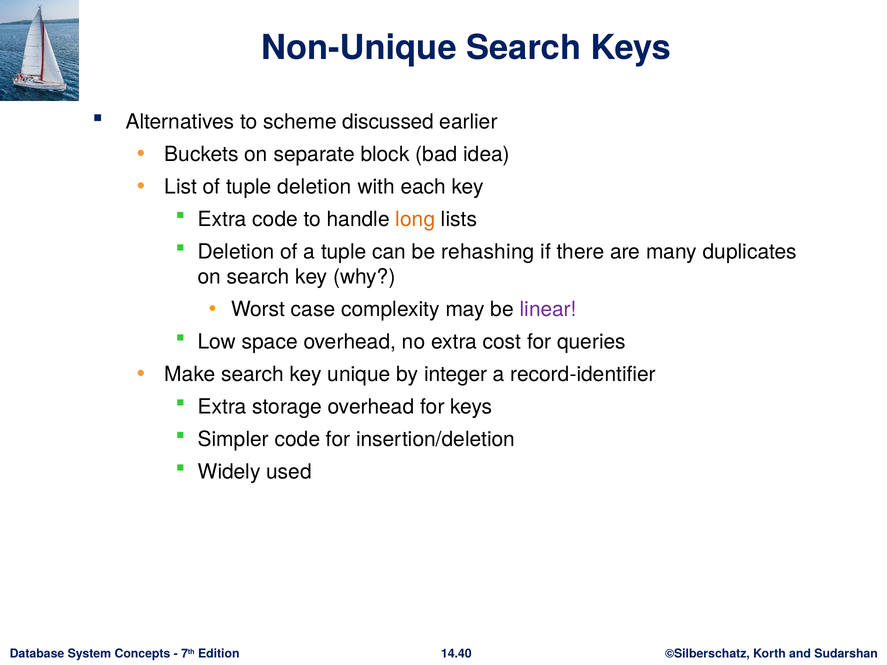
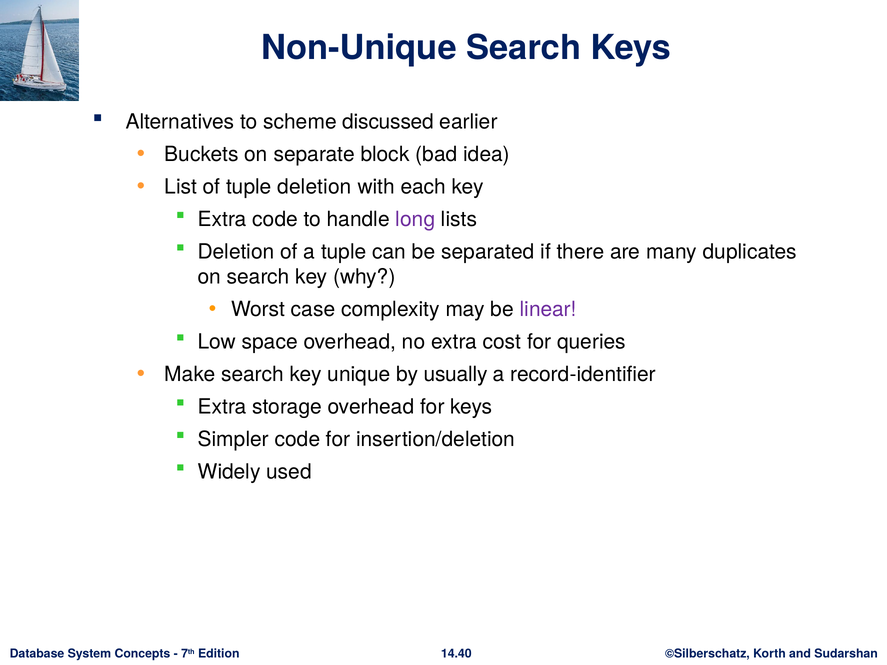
long colour: orange -> purple
rehashing: rehashing -> separated
integer: integer -> usually
